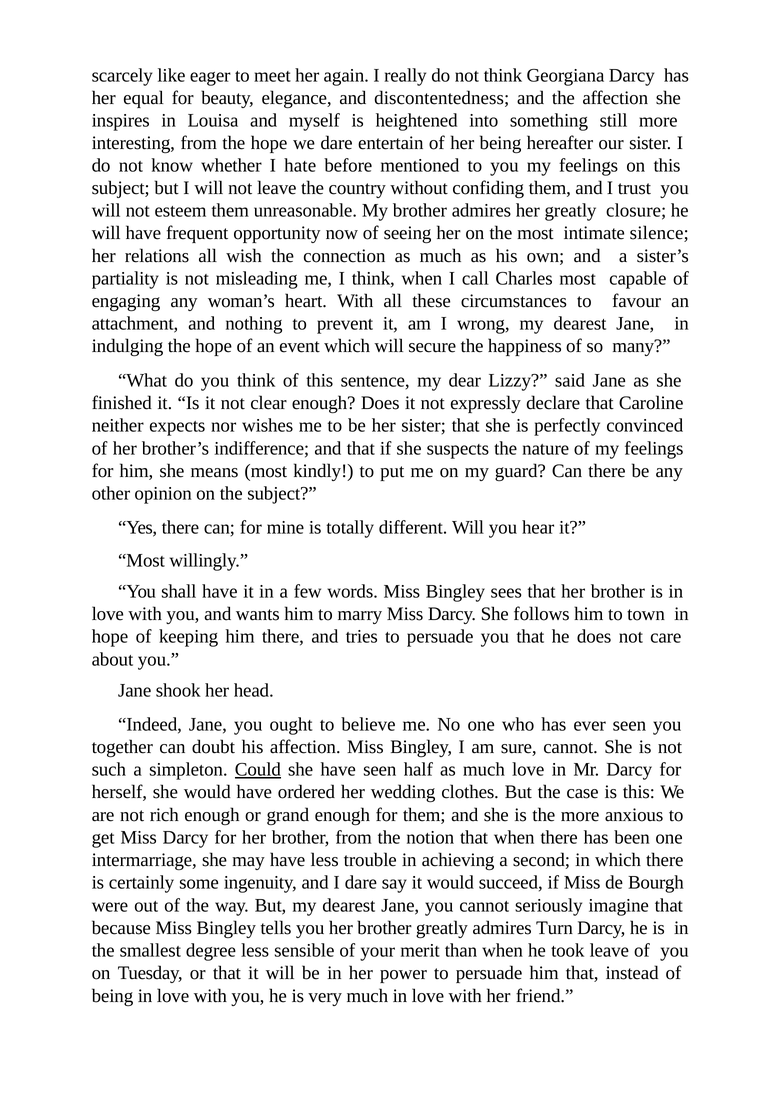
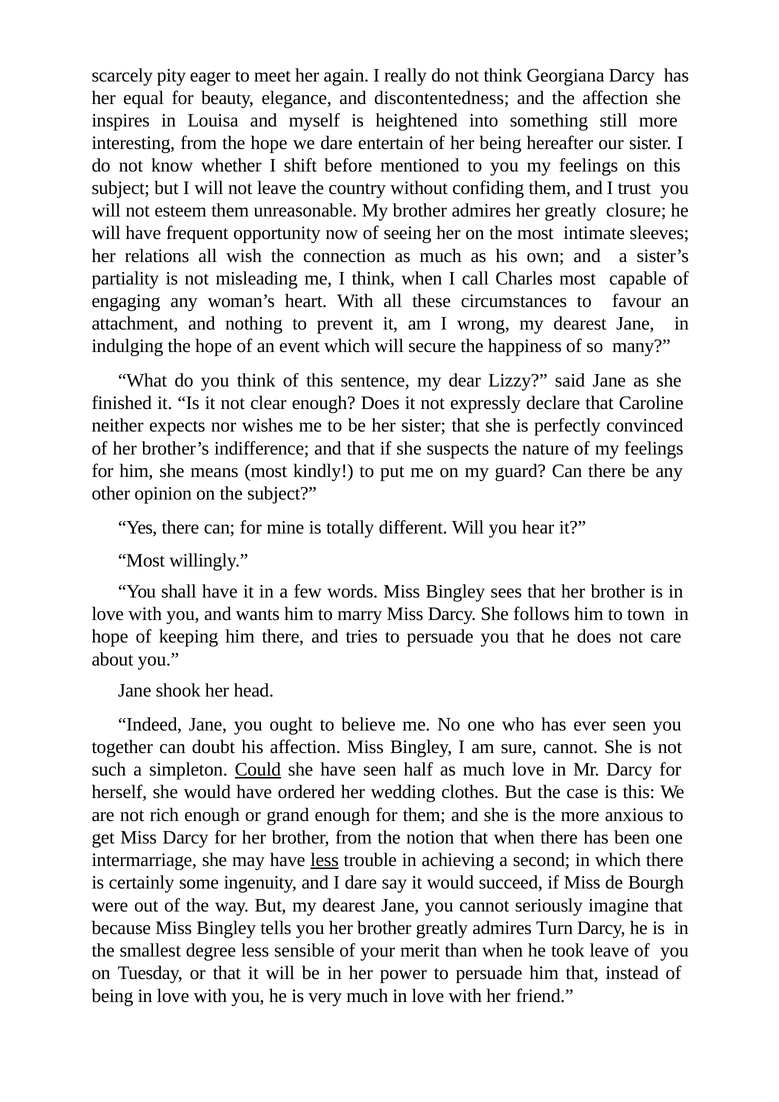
like: like -> pity
hate: hate -> shift
silence: silence -> sleeves
less at (325, 860) underline: none -> present
